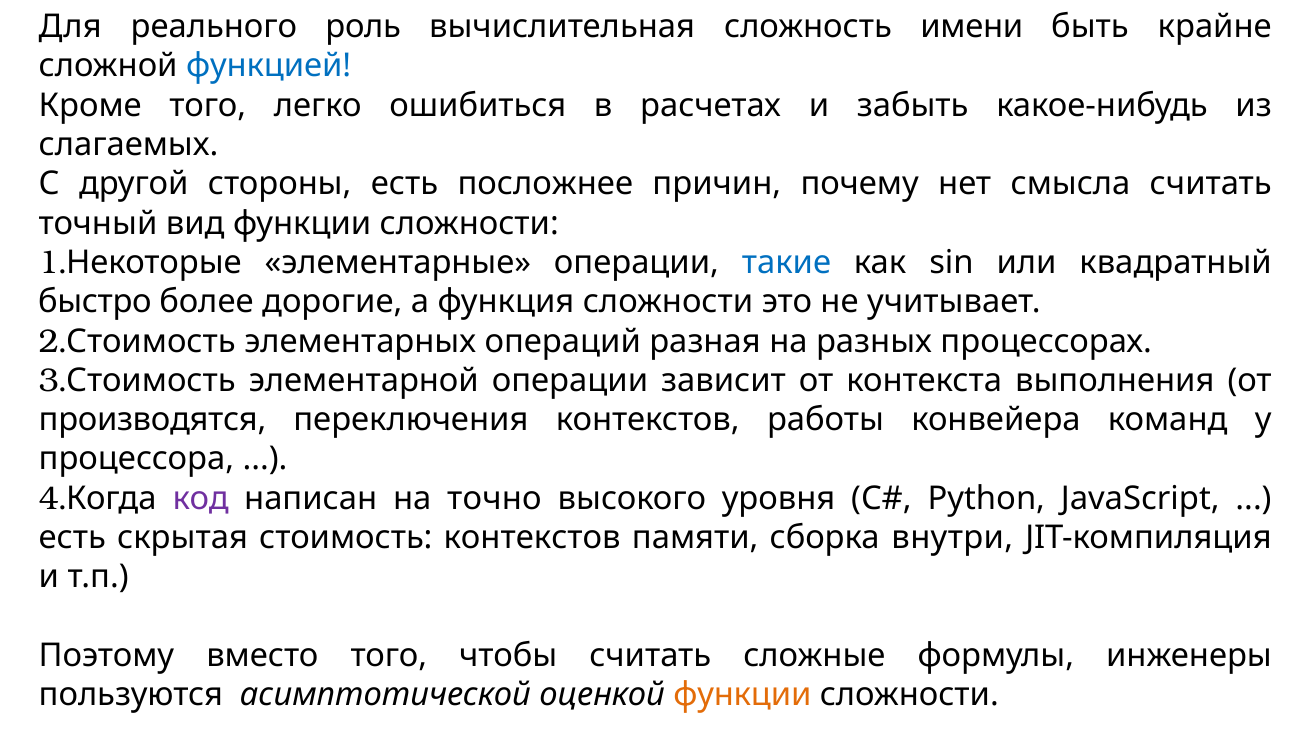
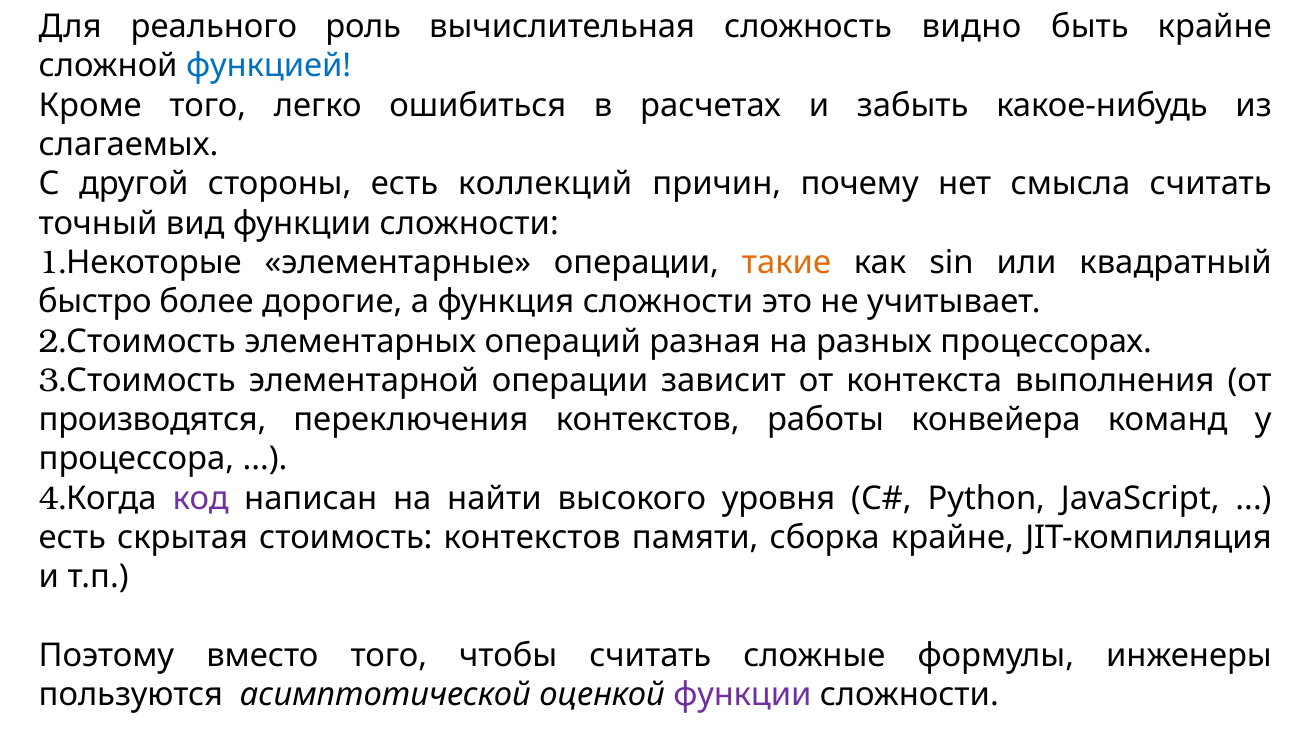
имени: имени -> видно
посложнее: посложнее -> коллекций
такие colour: blue -> orange
точно: точно -> найти
сборка внутри: внутри -> крайне
функции at (742, 695) colour: orange -> purple
